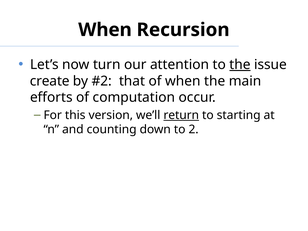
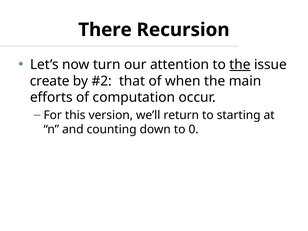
When at (105, 30): When -> There
return underline: present -> none
2: 2 -> 0
